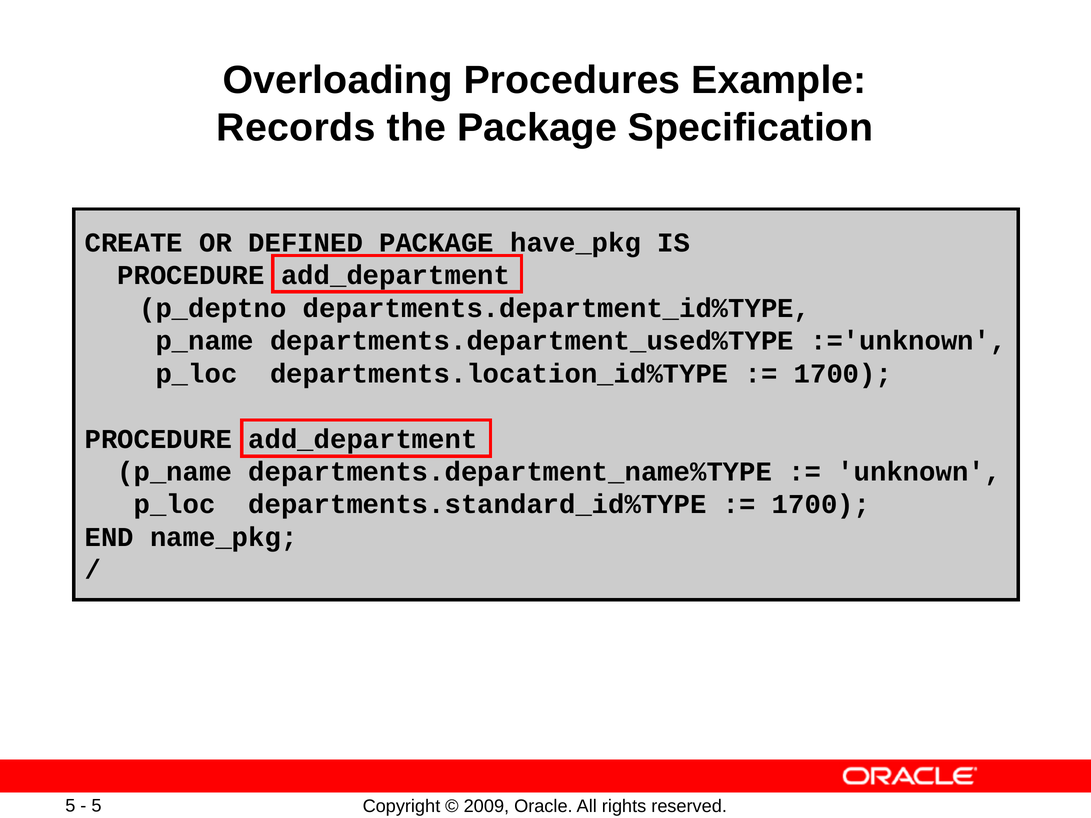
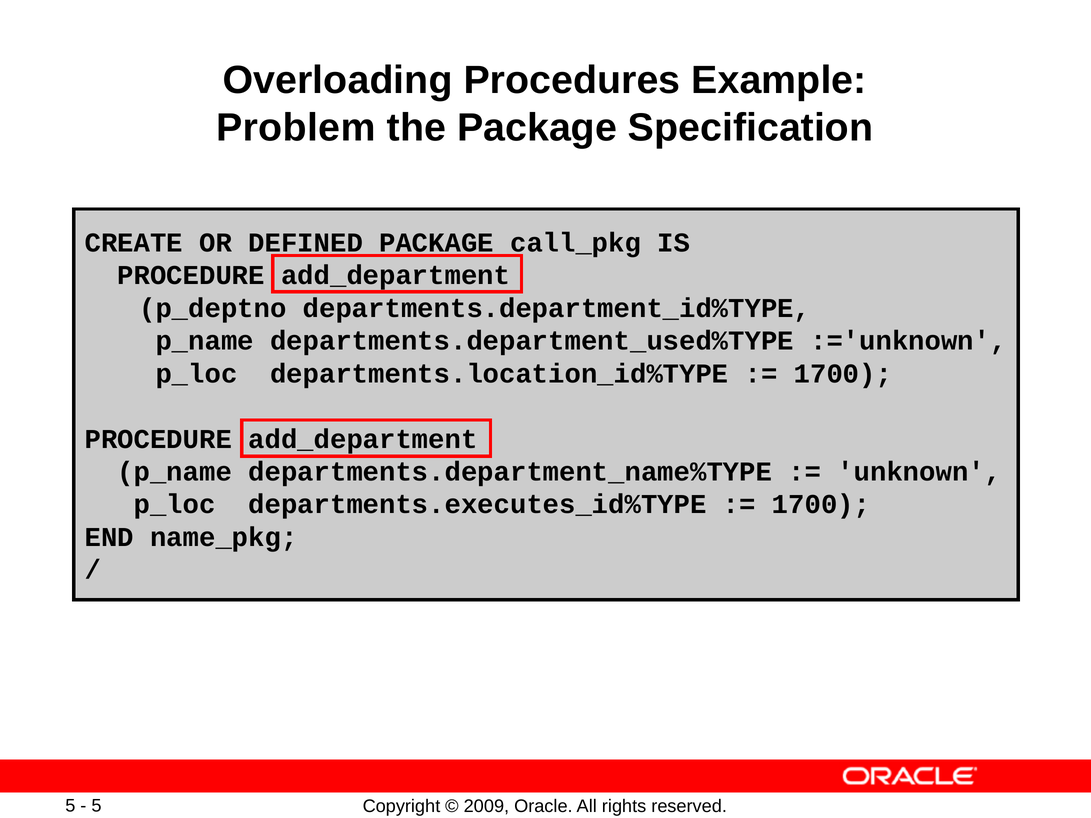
Records: Records -> Problem
have_pkg: have_pkg -> call_pkg
departments.standard_id%TYPE: departments.standard_id%TYPE -> departments.executes_id%TYPE
